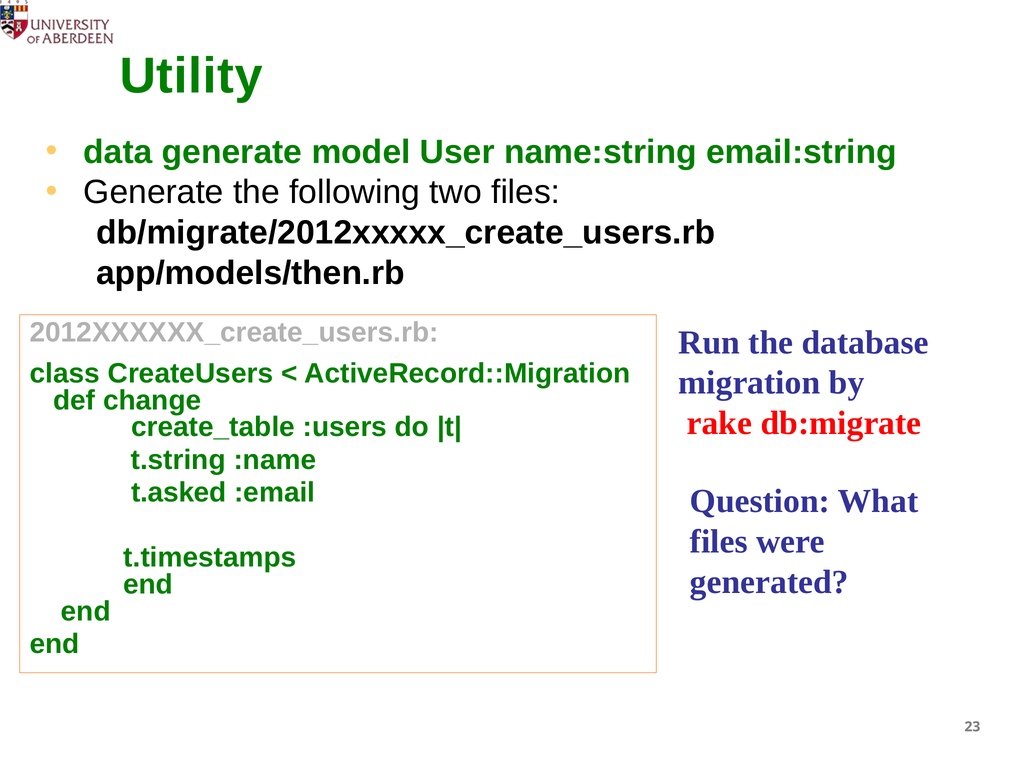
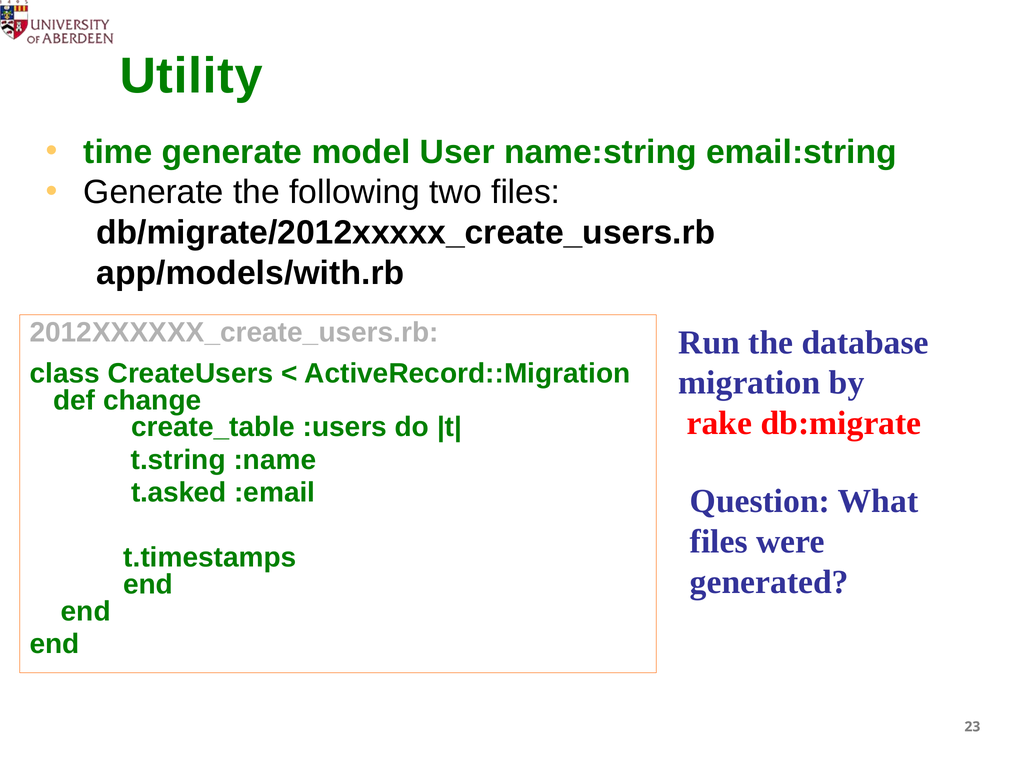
data: data -> time
app/models/then.rb: app/models/then.rb -> app/models/with.rb
